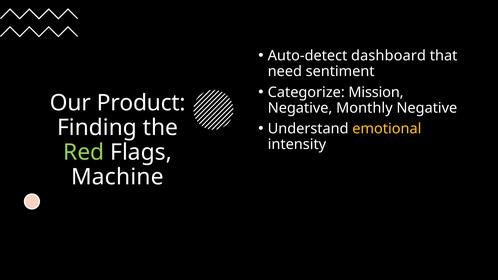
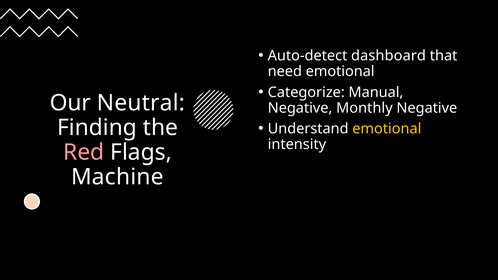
need sentiment: sentiment -> emotional
Mission: Mission -> Manual
Product: Product -> Neutral
Red colour: light green -> pink
